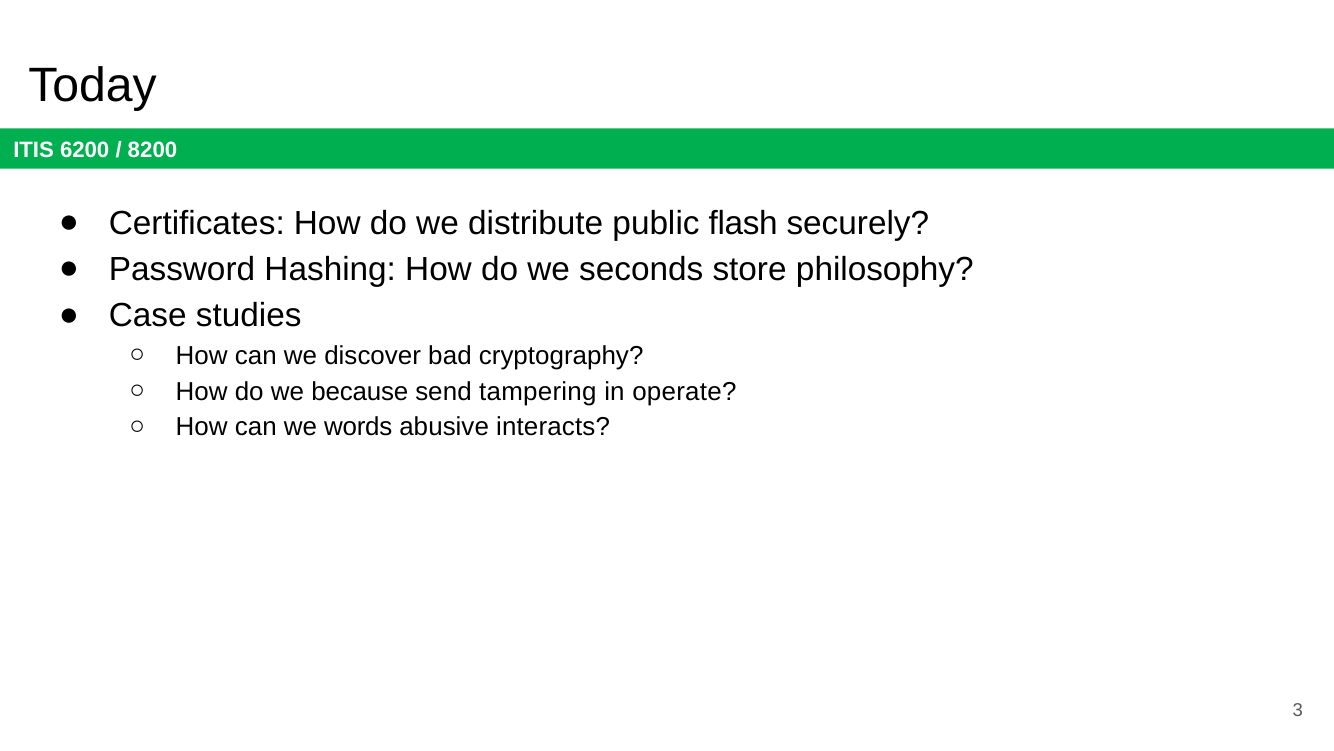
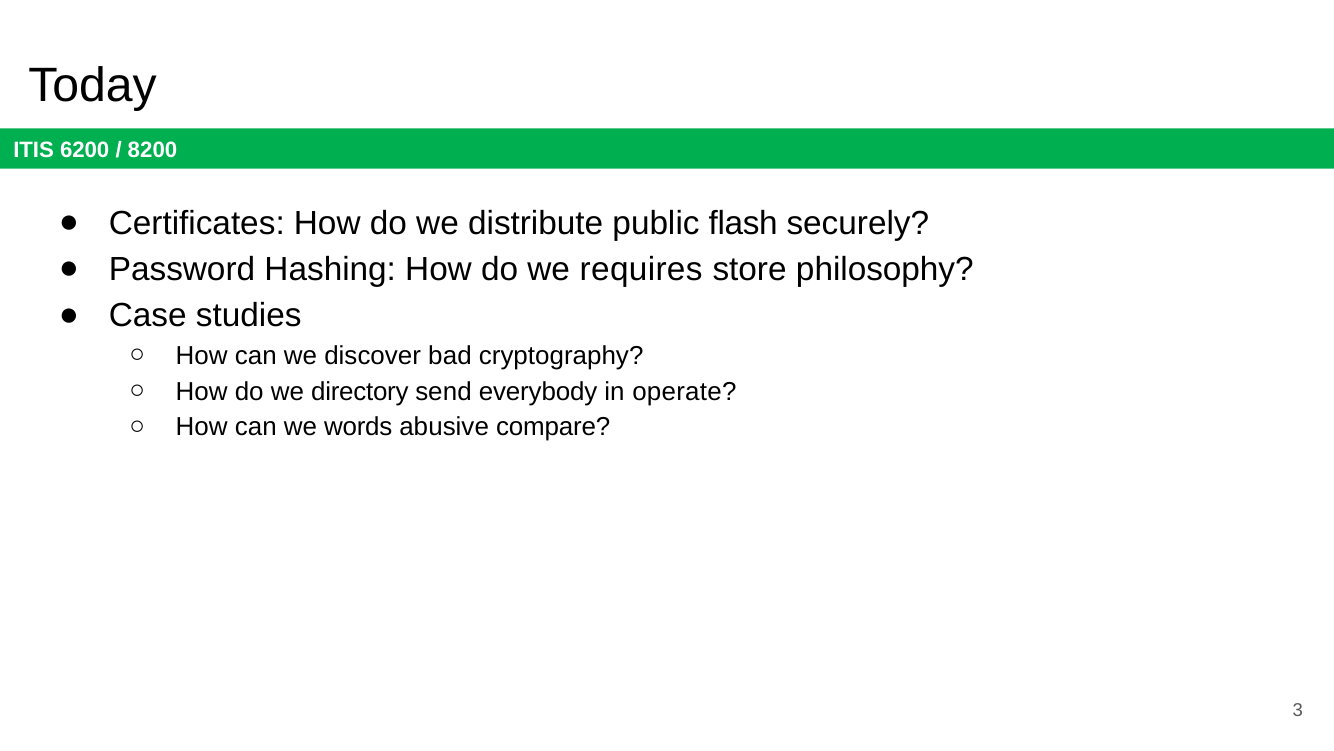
seconds: seconds -> requires
because: because -> directory
tampering: tampering -> everybody
interacts: interacts -> compare
